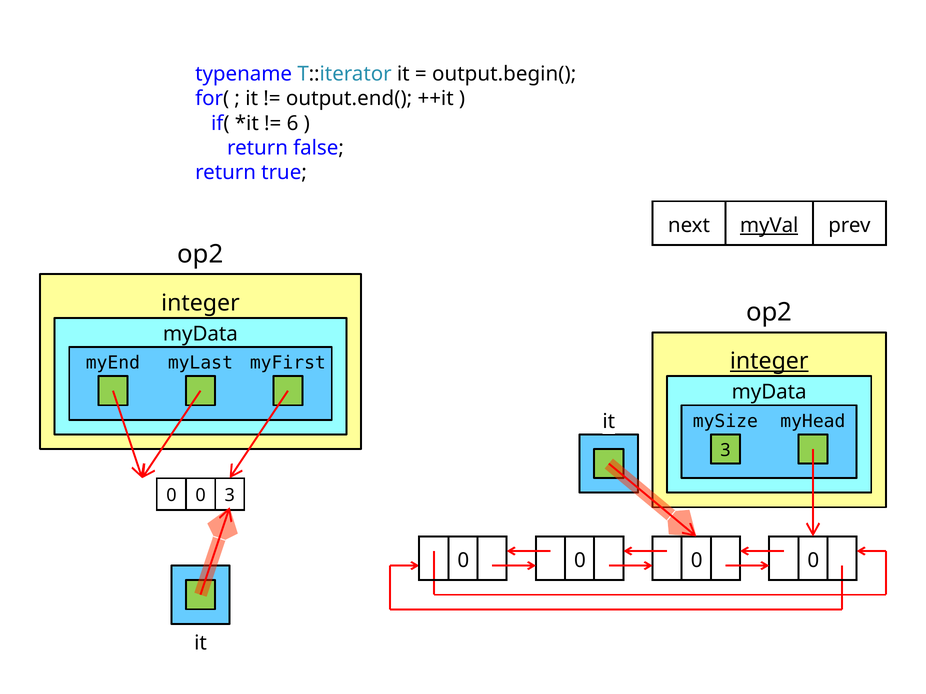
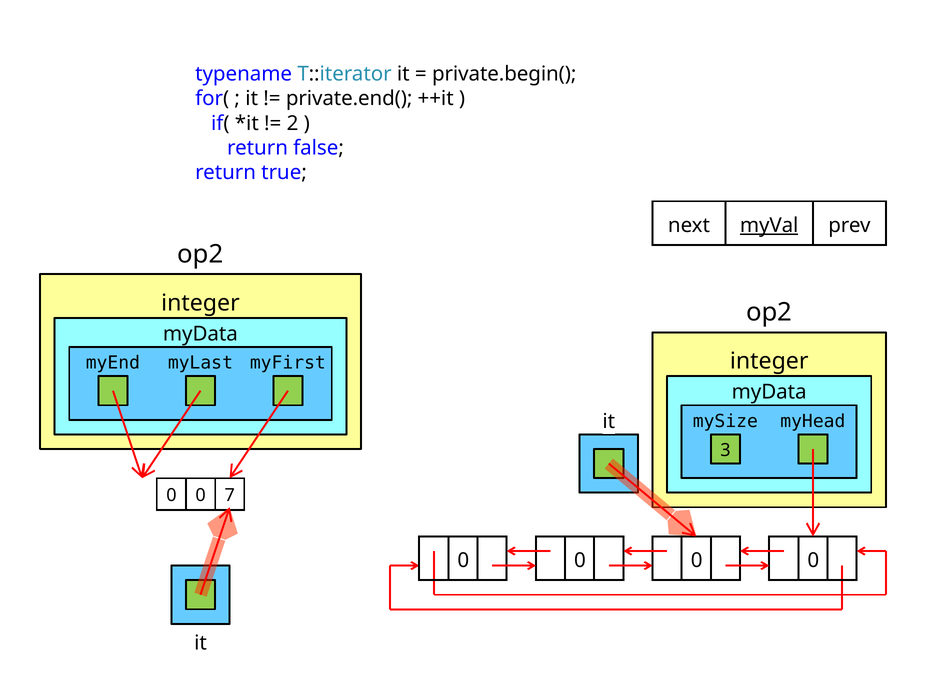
output.begin(: output.begin( -> private.begin(
output.end(: output.end( -> private.end(
6: 6 -> 2
integer at (769, 362) underline: present -> none
0 3: 3 -> 7
